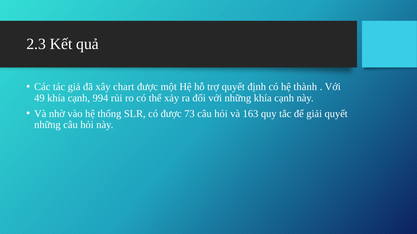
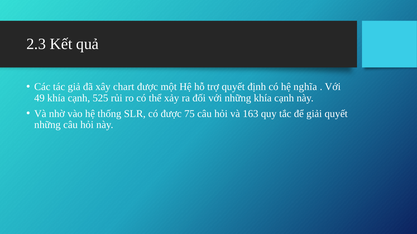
thành: thành -> nghĩa
994: 994 -> 525
73: 73 -> 75
